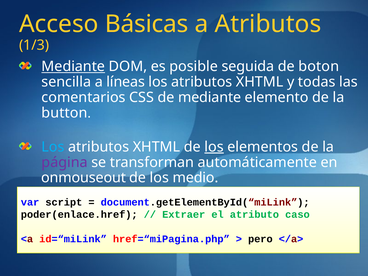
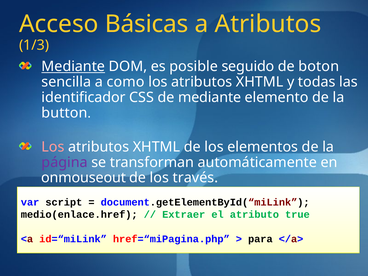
seguida: seguida -> seguido
líneas: líneas -> como
comentarios: comentarios -> identificador
Los at (53, 147) colour: light blue -> pink
los at (214, 147) underline: present -> none
medio: medio -> través
poder(enlace.href: poder(enlace.href -> medio(enlace.href
caso: caso -> true
pero: pero -> para
